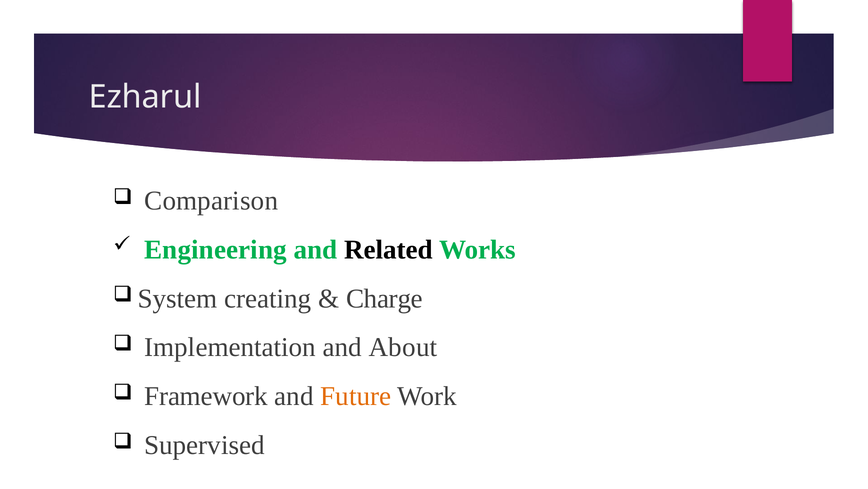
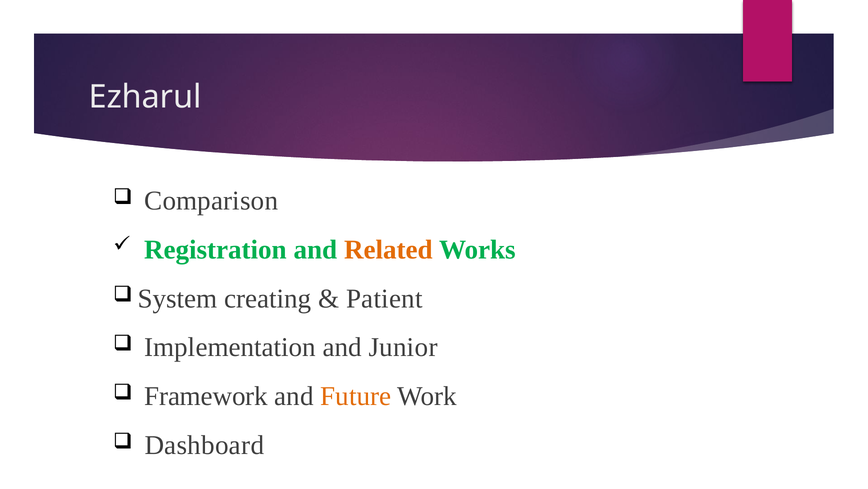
Engineering: Engineering -> Registration
Related colour: black -> orange
Charge: Charge -> Patient
About: About -> Junior
Supervised: Supervised -> Dashboard
